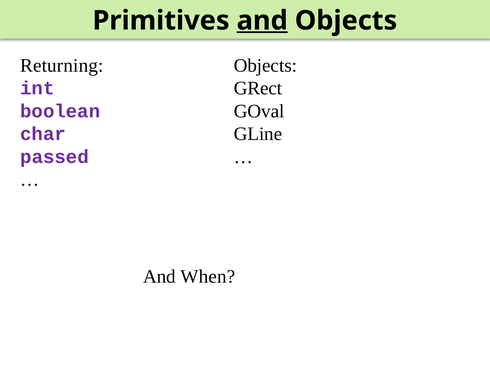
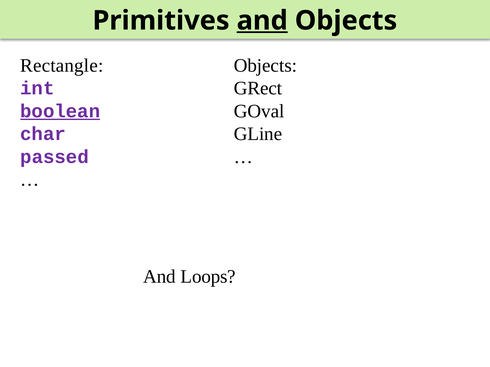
Returning: Returning -> Rectangle
boolean underline: none -> present
When: When -> Loops
